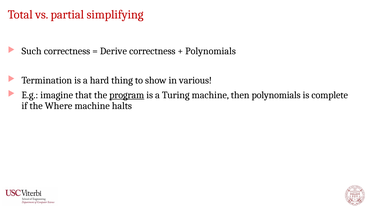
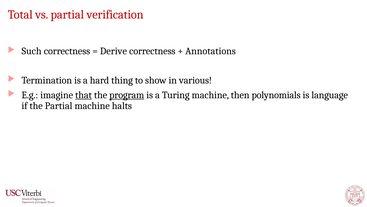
simplifying: simplifying -> verification
Polynomials at (211, 51): Polynomials -> Annotations
that underline: none -> present
complete: complete -> language
the Where: Where -> Partial
